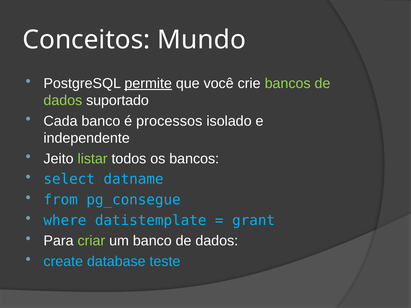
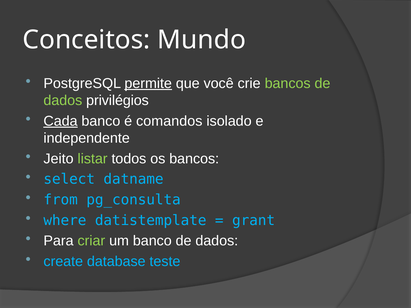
suportado: suportado -> privilégios
Cada underline: none -> present
processos: processos -> comandos
pg_consegue: pg_consegue -> pg_consulta
